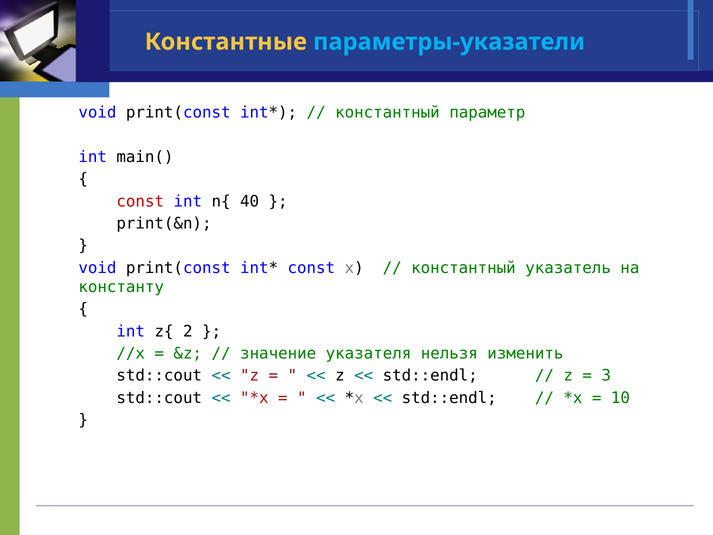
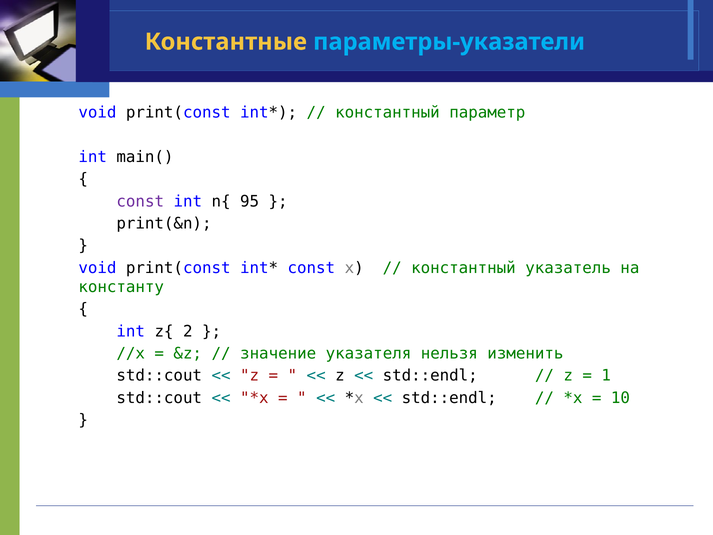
const at (140, 201) colour: red -> purple
40: 40 -> 95
3: 3 -> 1
